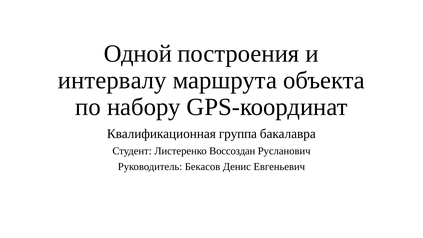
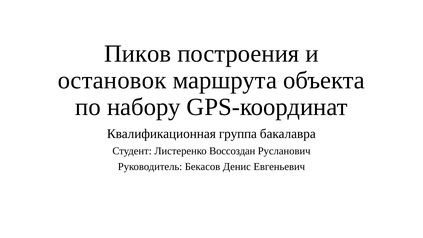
Одной: Одной -> Пиков
интервалу: интервалу -> остановок
